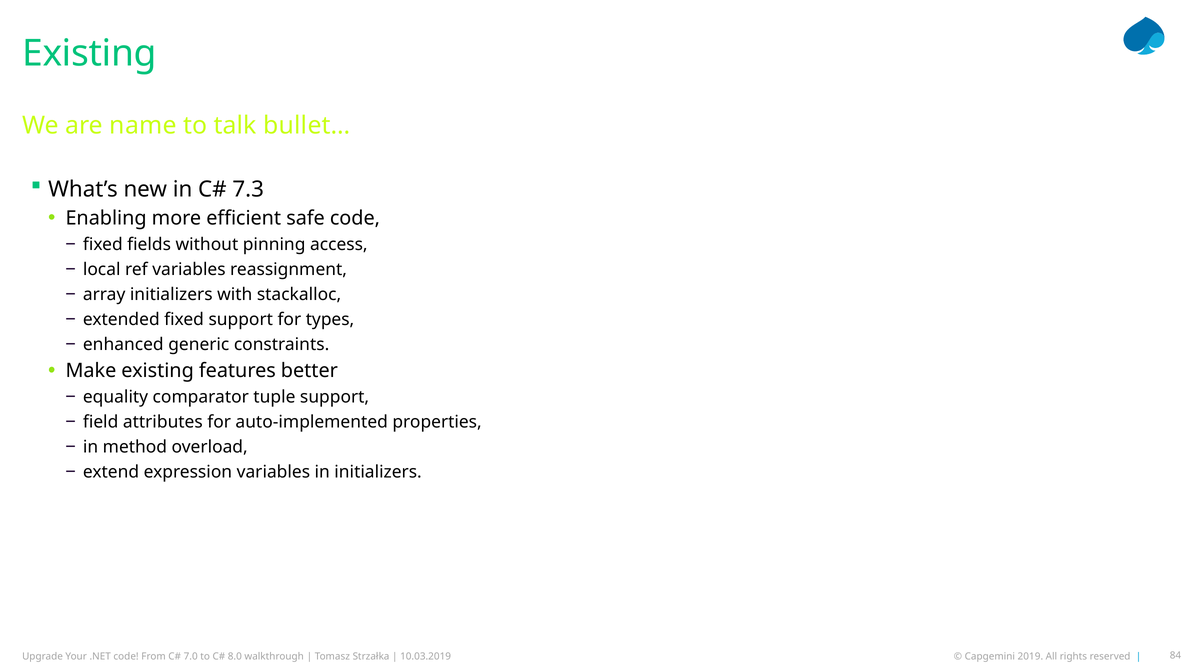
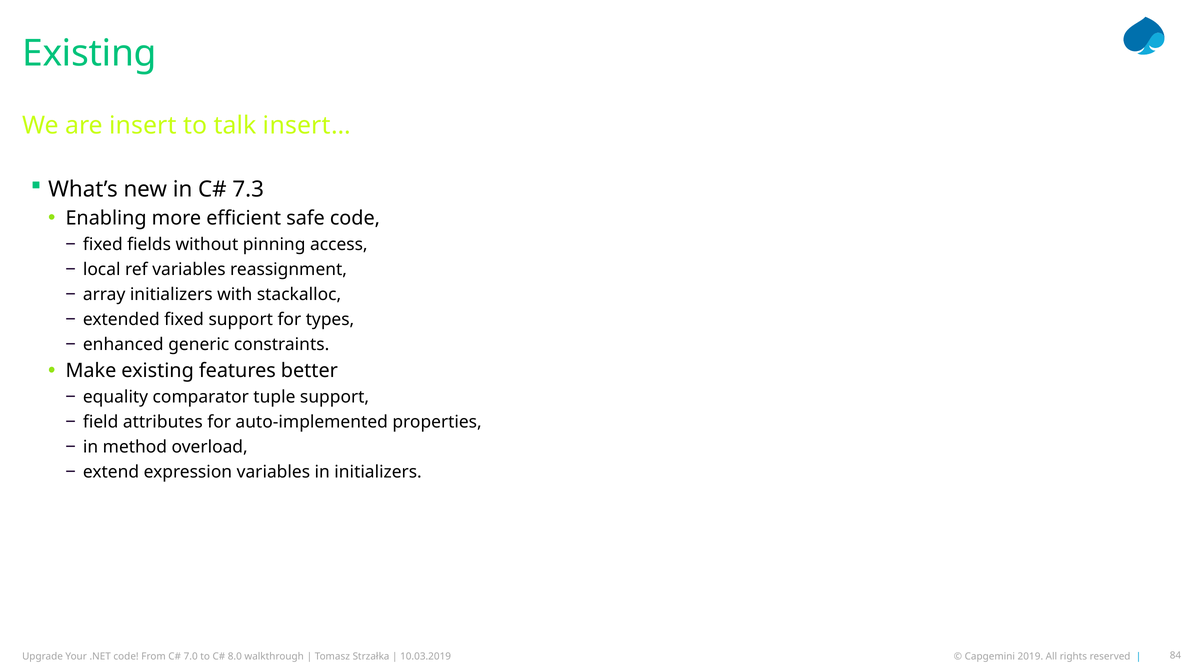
name: name -> insert
bullet…: bullet… -> insert…
